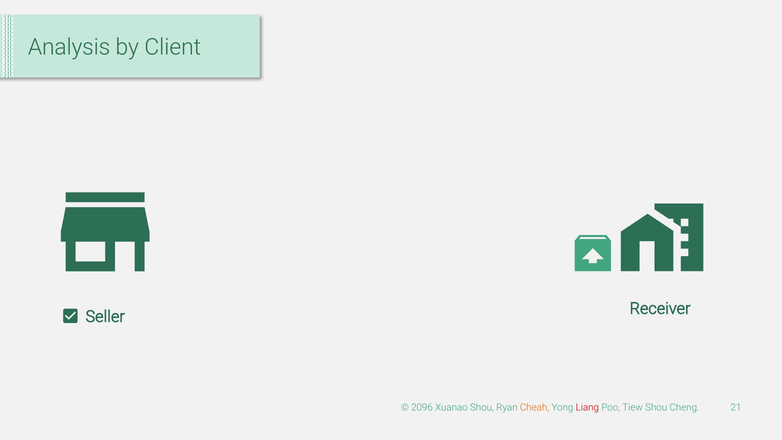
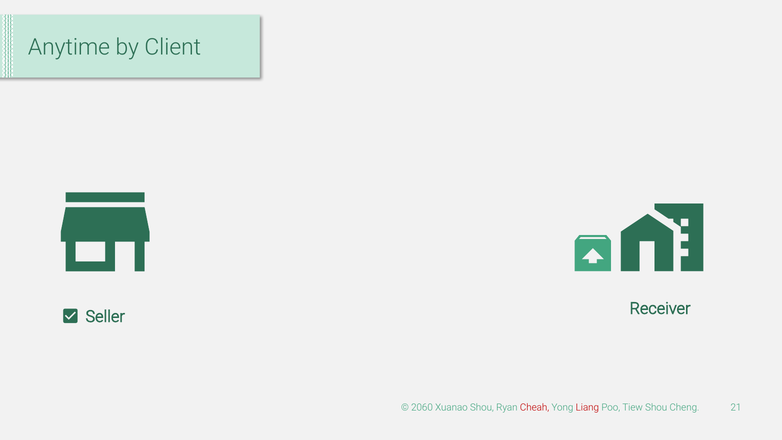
Analysis: Analysis -> Anytime
2096: 2096 -> 2060
Cheah colour: orange -> red
